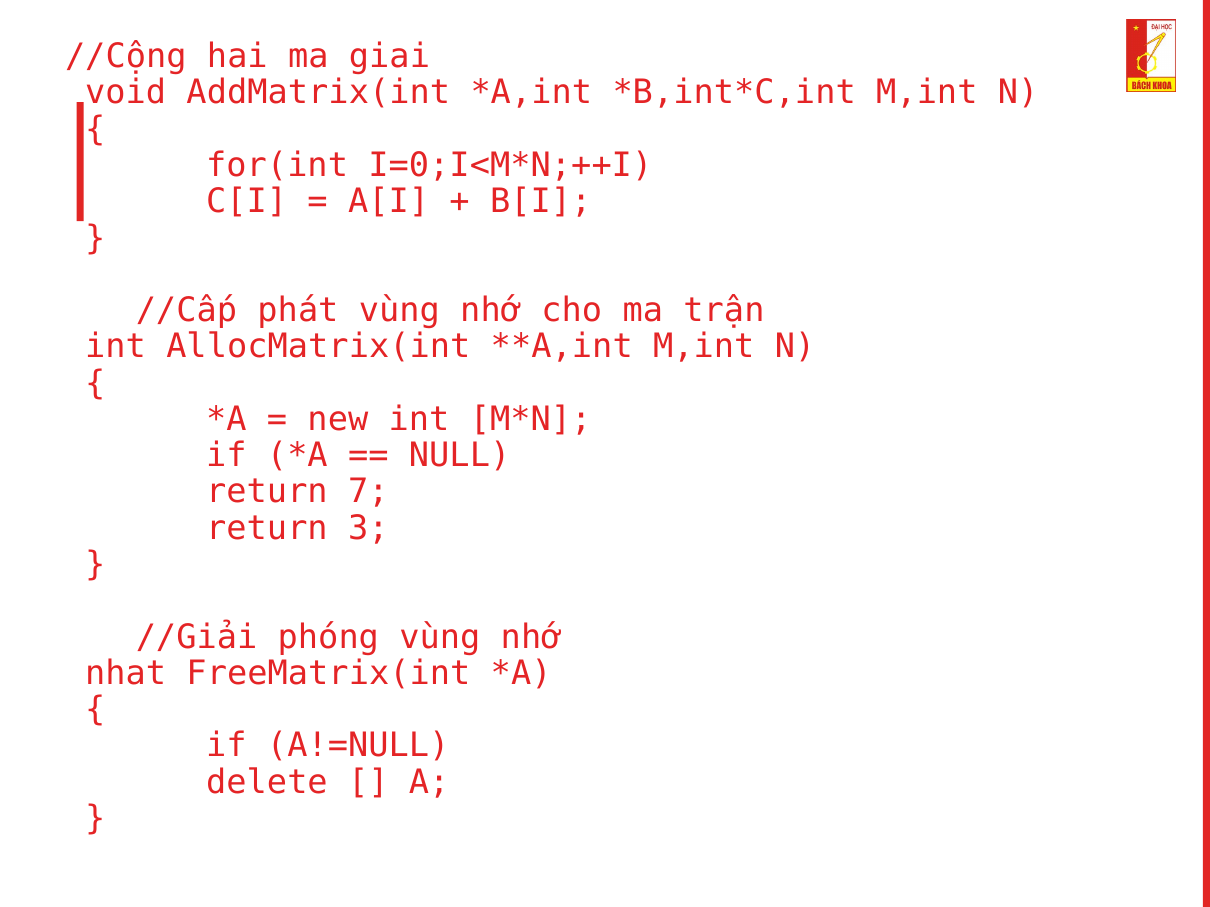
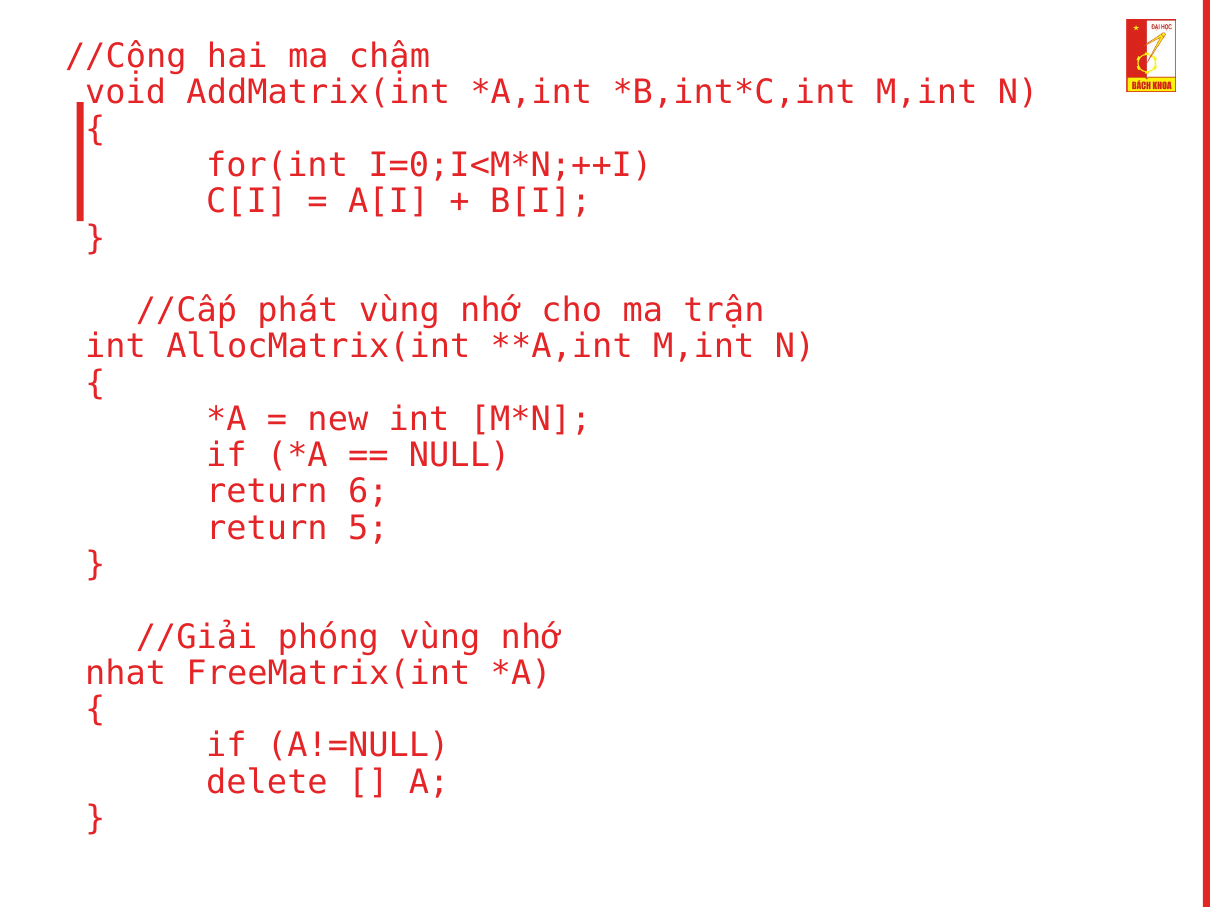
giai: giai -> chậm
7: 7 -> 6
3: 3 -> 5
